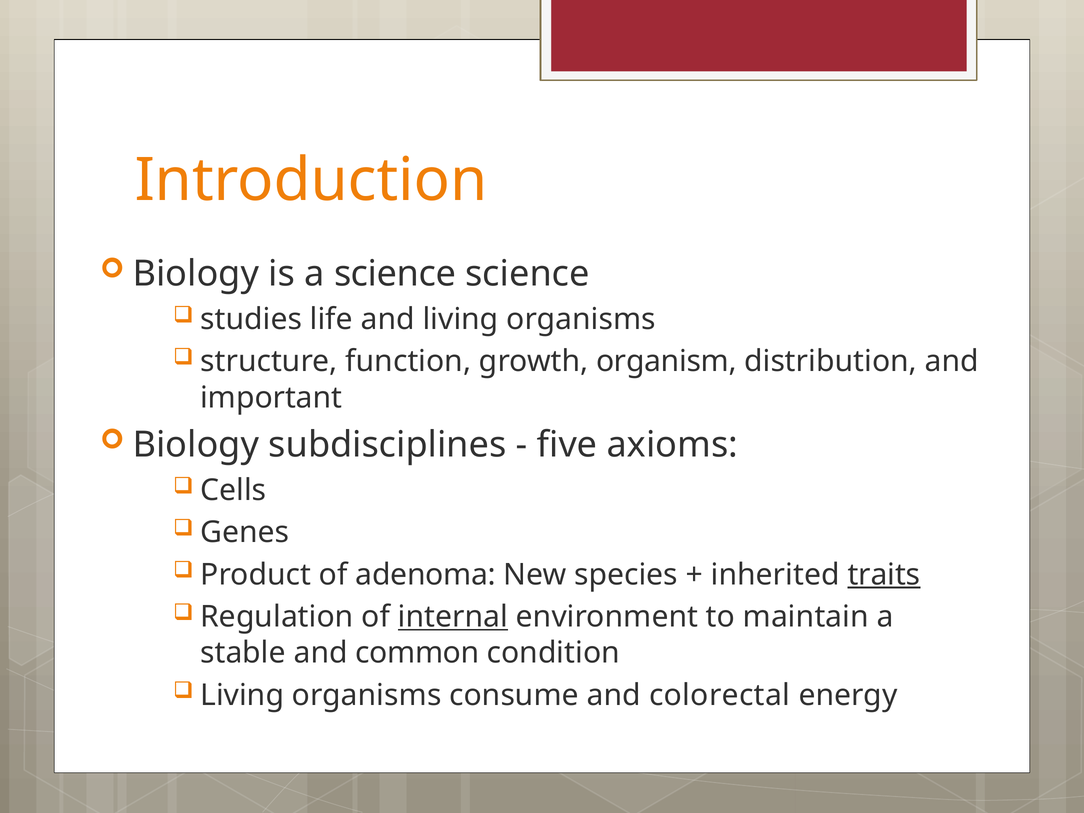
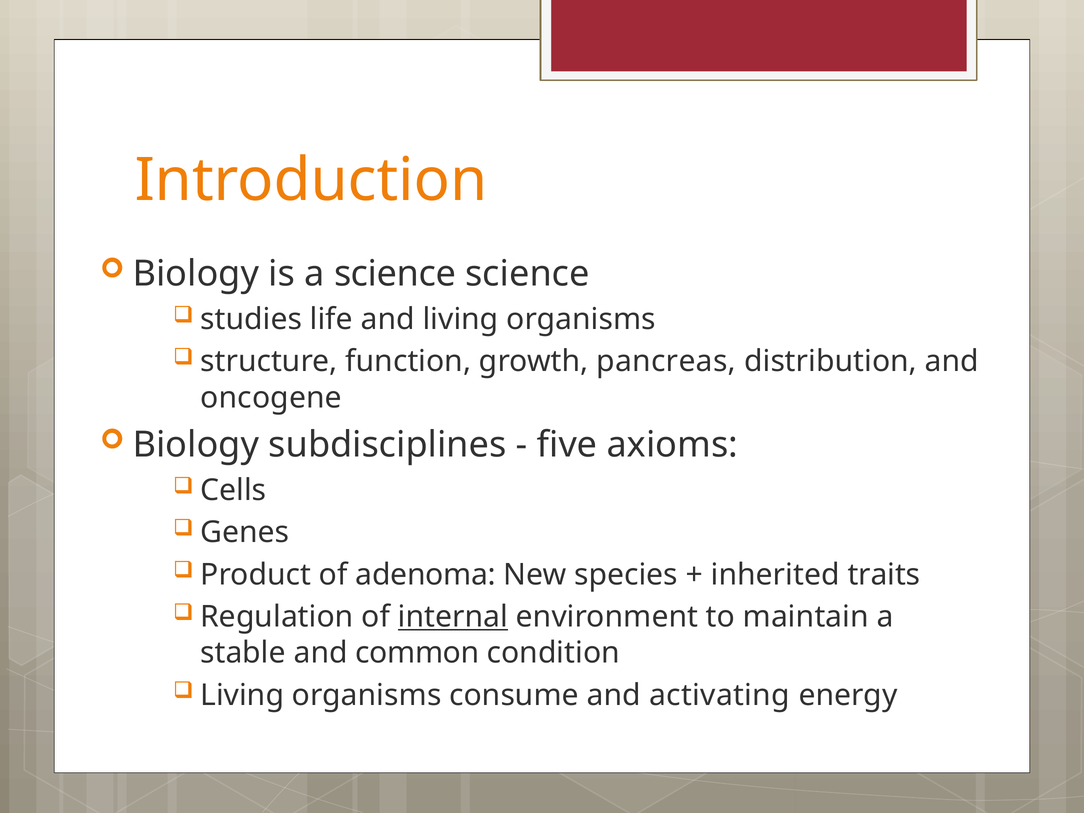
organism: organism -> pancreas
important: important -> oncogene
traits underline: present -> none
colorectal: colorectal -> activating
